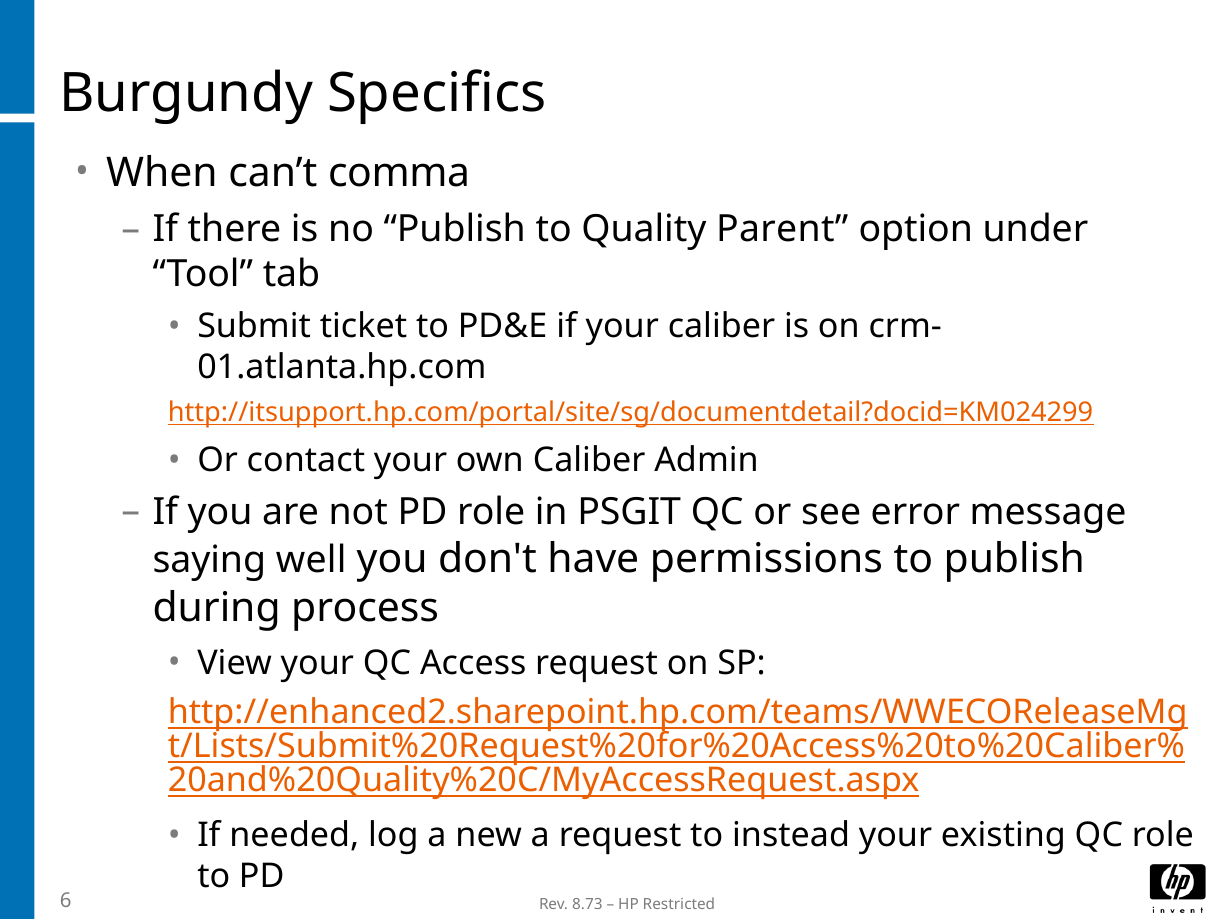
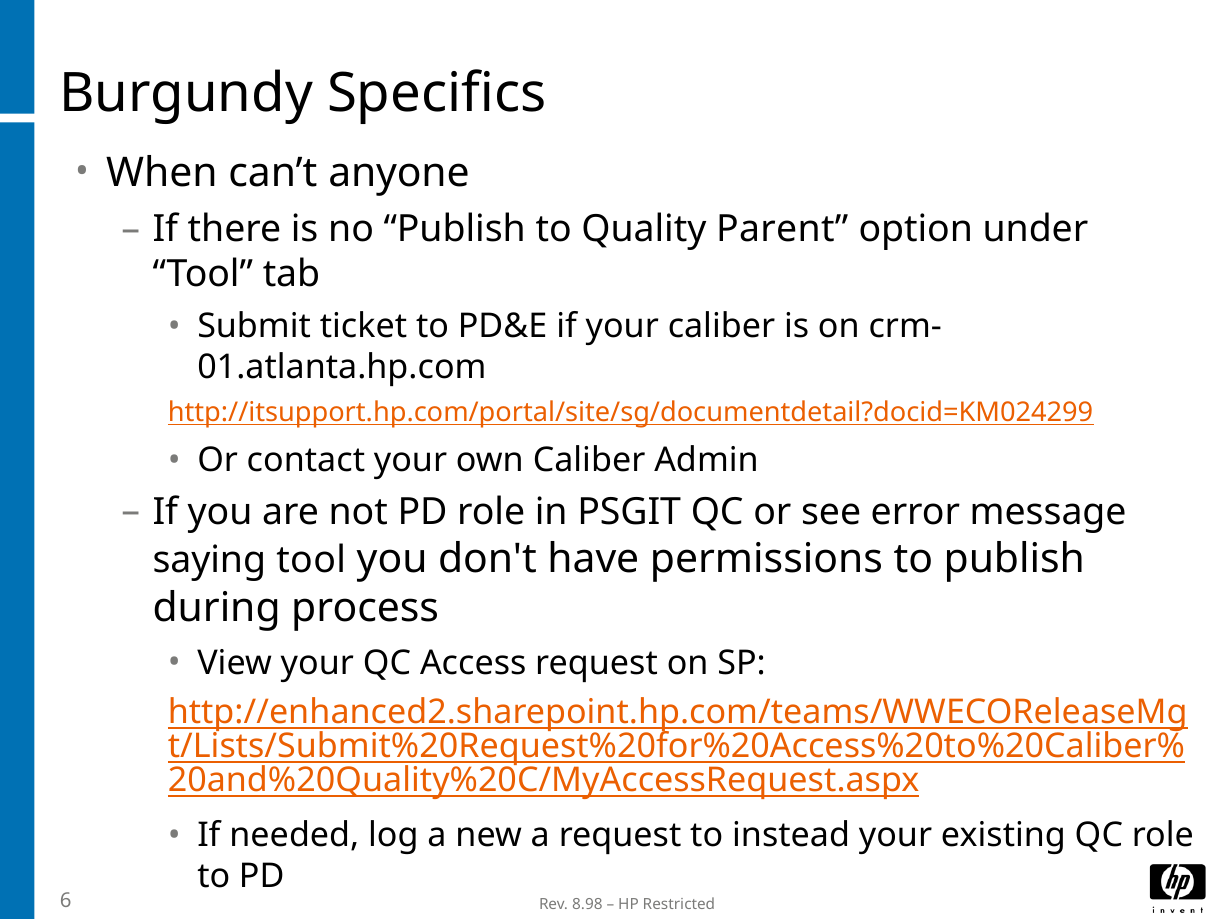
comma: comma -> anyone
saying well: well -> tool
8.73: 8.73 -> 8.98
